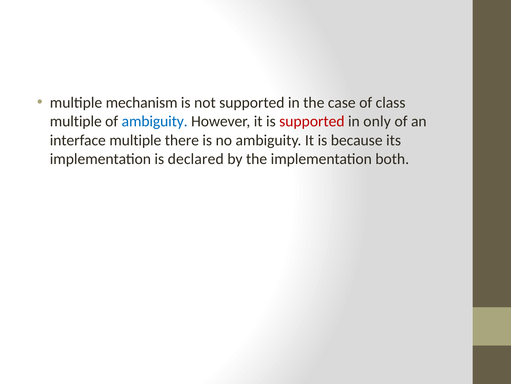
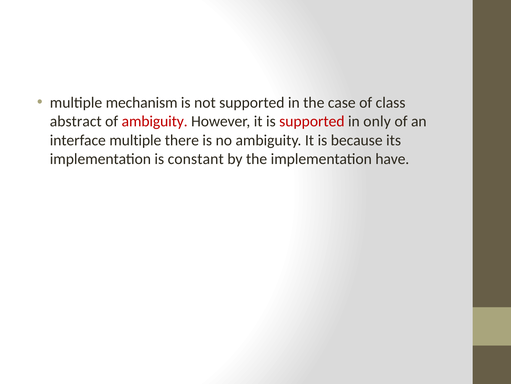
multiple at (76, 121): multiple -> abstract
ambiguity at (155, 121) colour: blue -> red
declared: declared -> constant
both: both -> have
